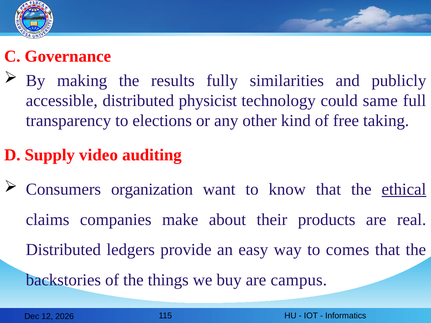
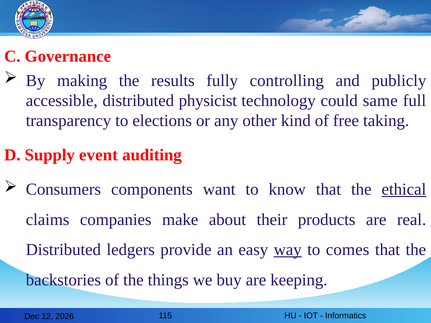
similarities: similarities -> controlling
video: video -> event
organization: organization -> components
way underline: none -> present
campus: campus -> keeping
